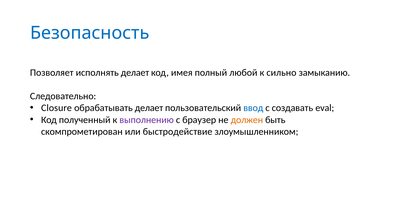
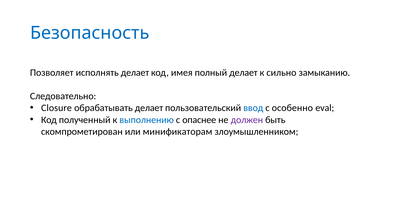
полный любой: любой -> делает
создавать: создавать -> особенно
выполнению colour: purple -> blue
браузер: браузер -> опаснее
должен colour: orange -> purple
быстродействие: быстродействие -> минификаторам
